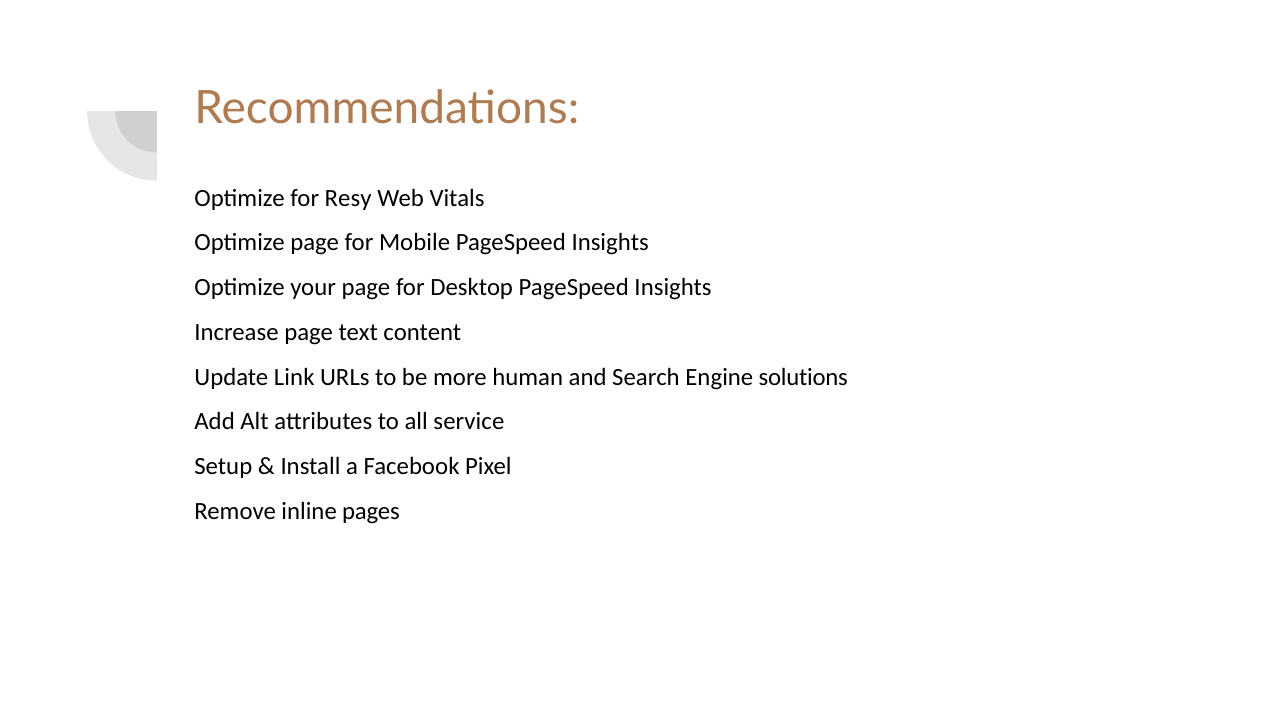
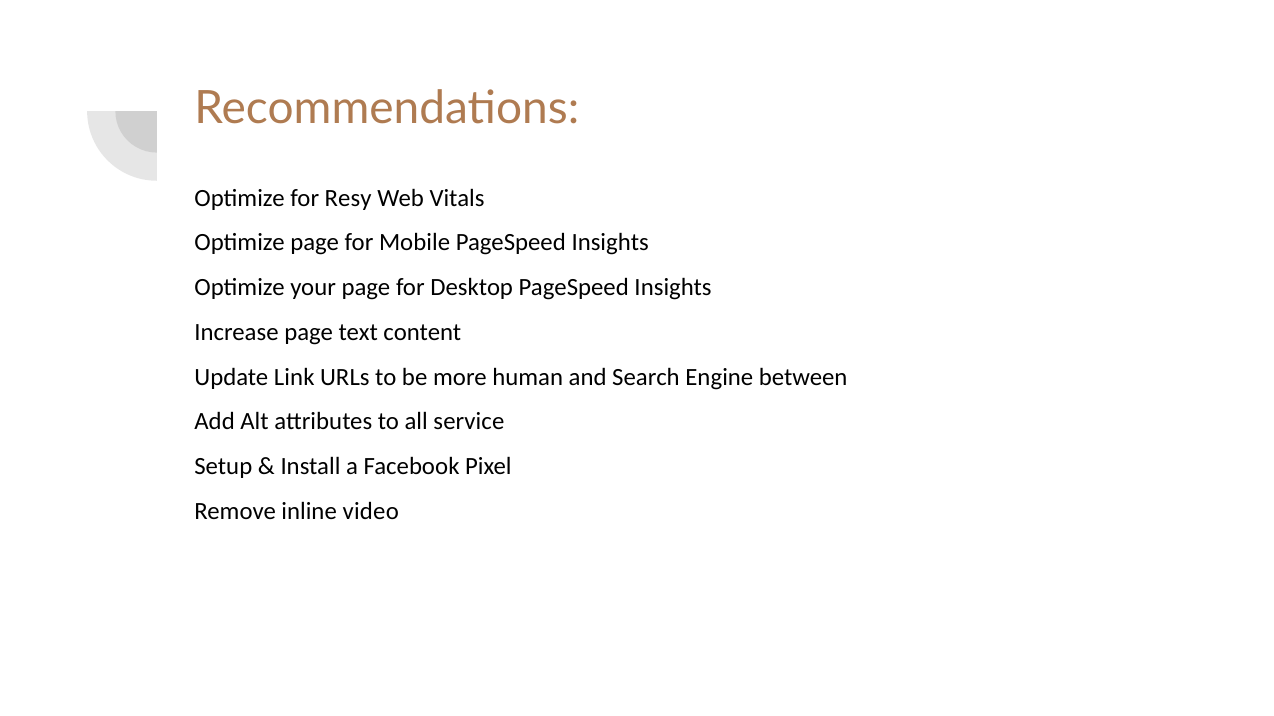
solutions: solutions -> between
pages: pages -> video
